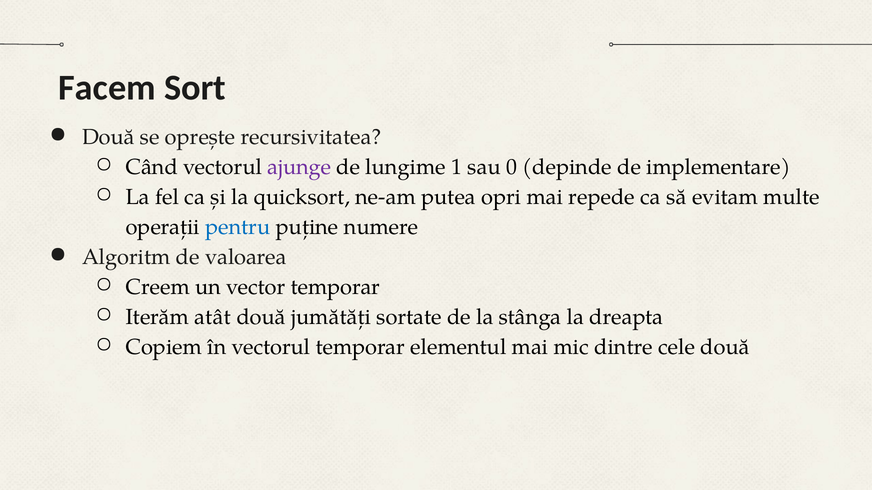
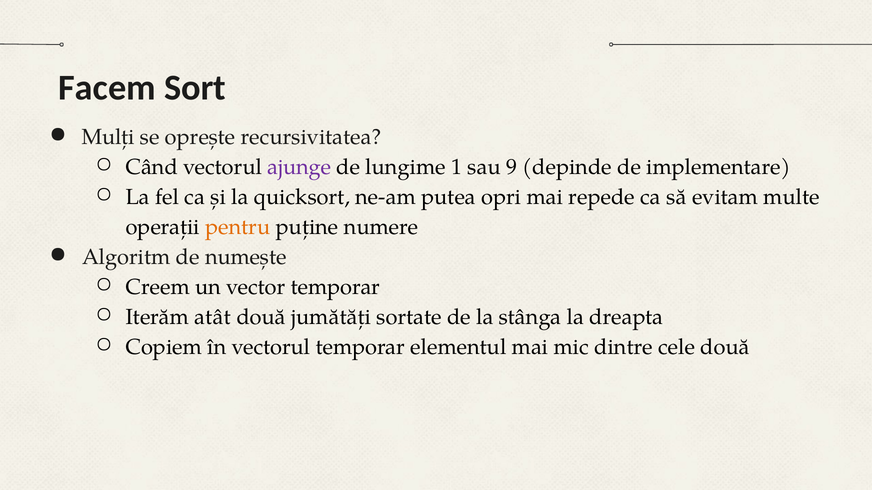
Două at (108, 137): Două -> Mulți
0: 0 -> 9
pentru colour: blue -> orange
valoarea: valoarea -> numește
